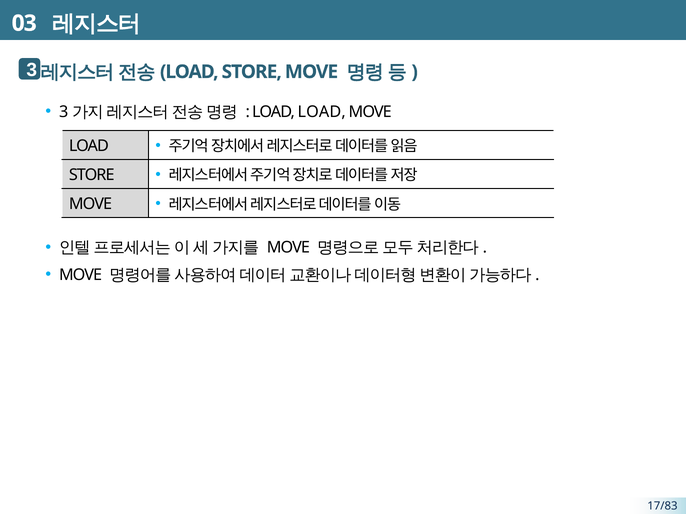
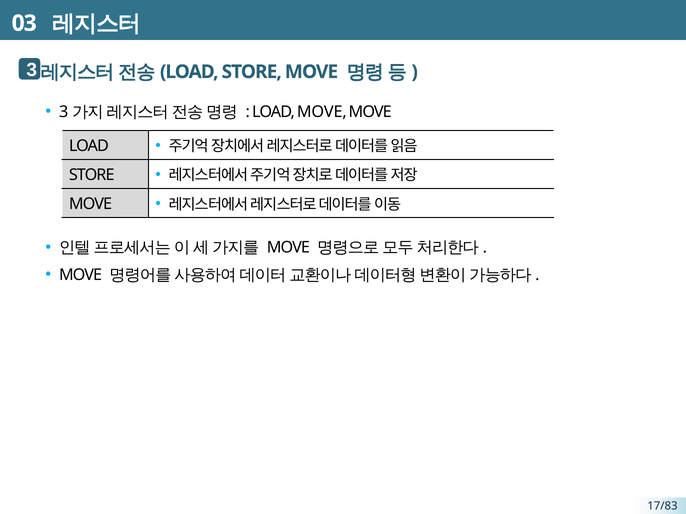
LOAD LOAD: LOAD -> MOVE
